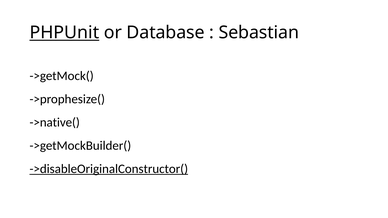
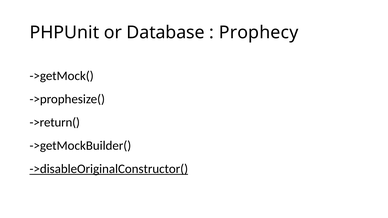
PHPUnit underline: present -> none
Sebastian: Sebastian -> Prophecy
->native(: ->native( -> ->return(
